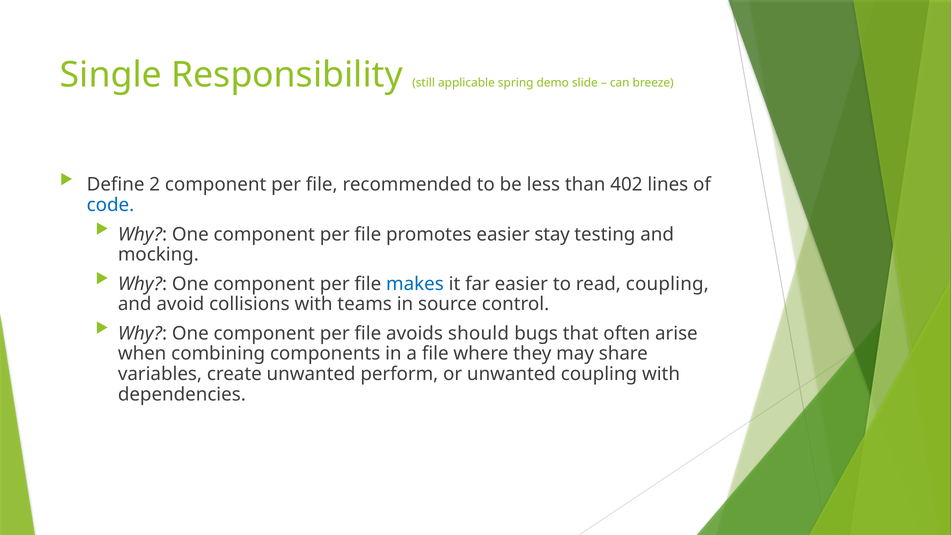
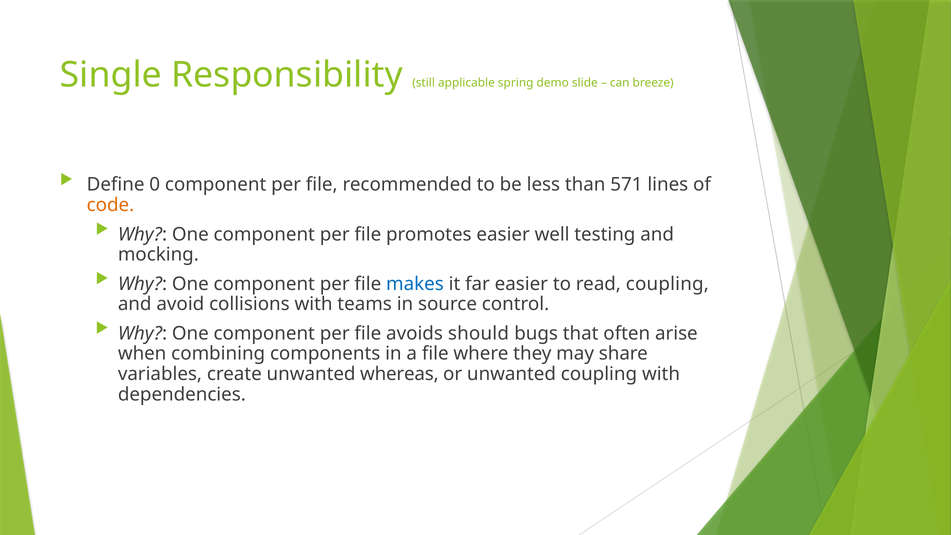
2: 2 -> 0
402: 402 -> 571
code colour: blue -> orange
stay: stay -> well
perform: perform -> whereas
